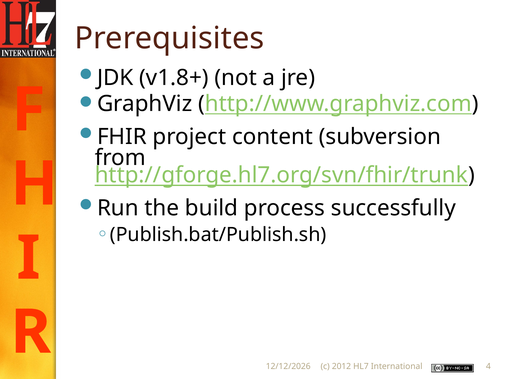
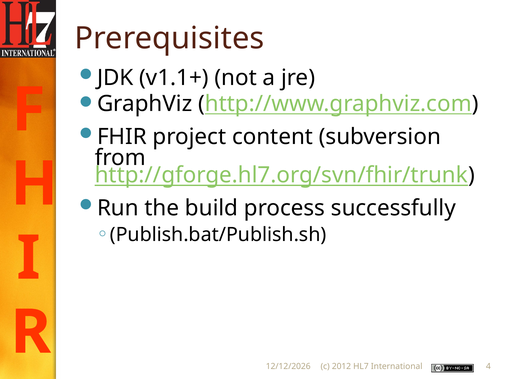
v1.8+: v1.8+ -> v1.1+
